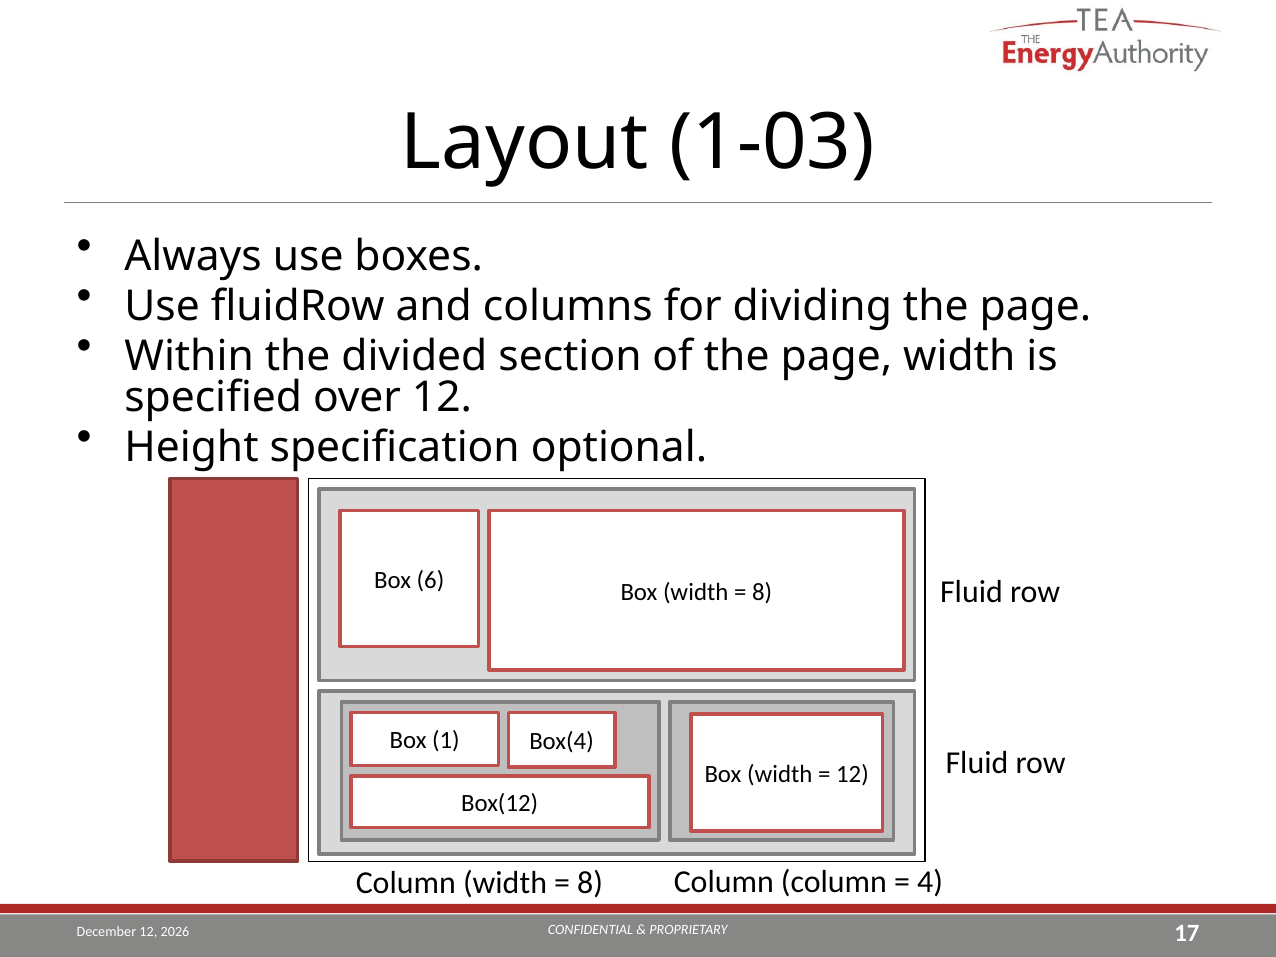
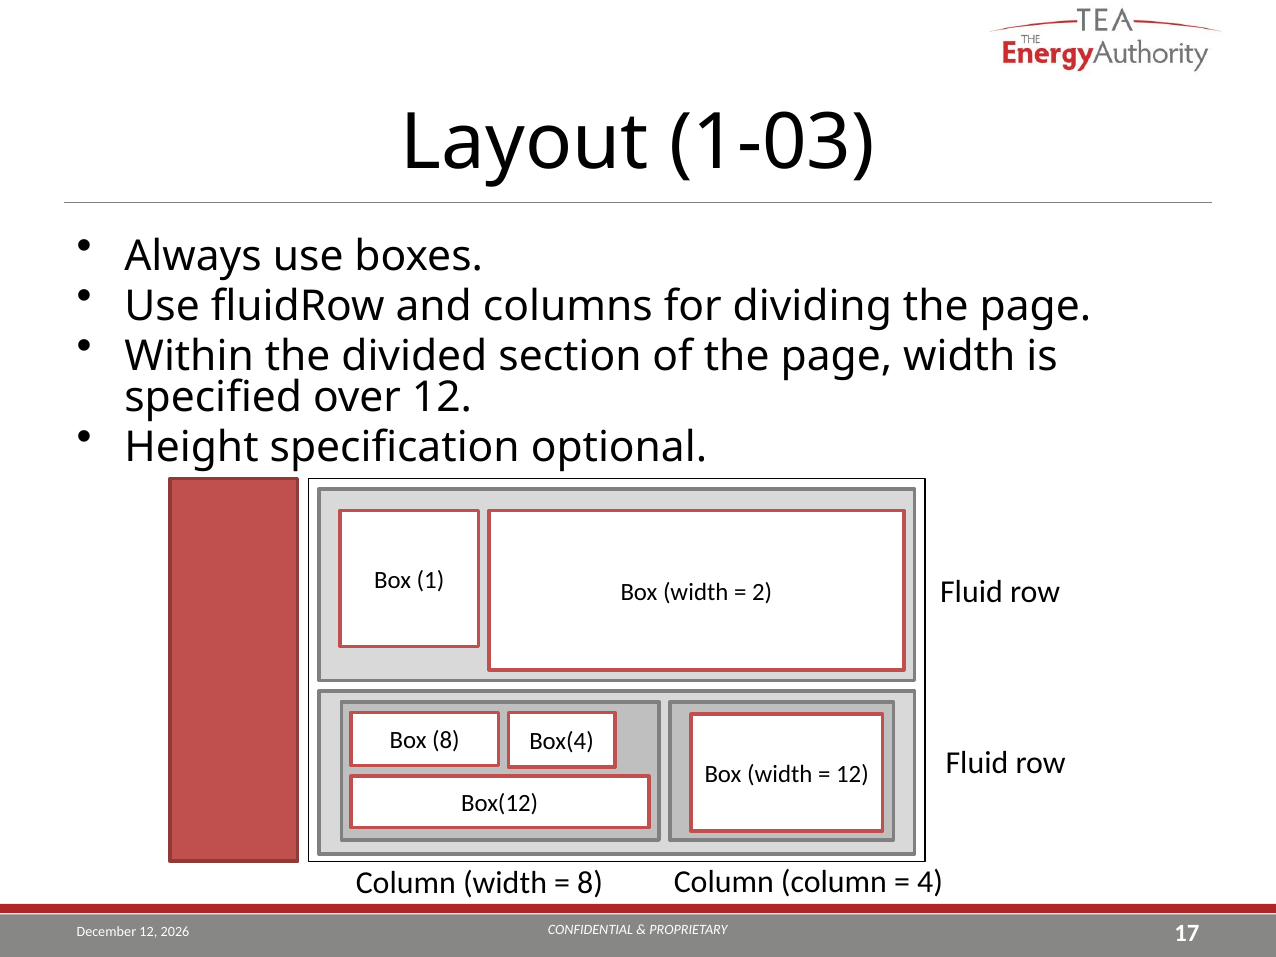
6: 6 -> 1
8 at (762, 592): 8 -> 2
Box 1: 1 -> 8
